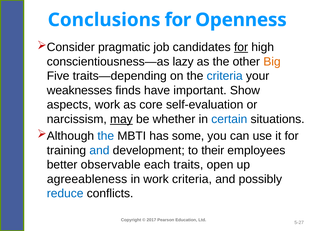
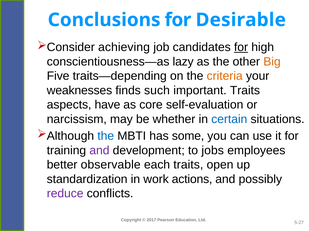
Openness: Openness -> Desirable
pragmatic: pragmatic -> achieving
criteria at (225, 76) colour: blue -> orange
have: have -> such
important Show: Show -> Traits
aspects work: work -> have
may underline: present -> none
and at (99, 151) colour: blue -> purple
their: their -> jobs
agreeableness: agreeableness -> standardization
work criteria: criteria -> actions
reduce colour: blue -> purple
